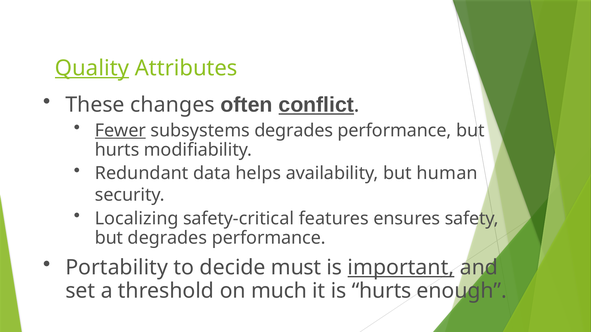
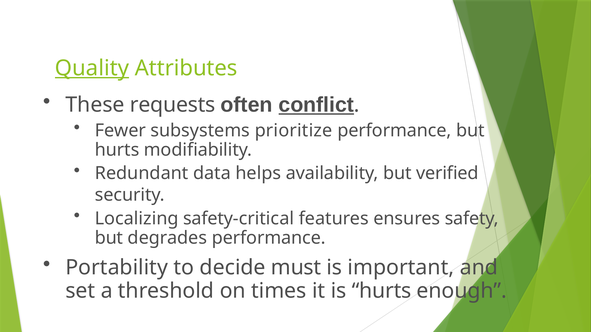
changes: changes -> requests
Fewer underline: present -> none
subsystems degrades: degrades -> prioritize
human: human -> verified
important underline: present -> none
much: much -> times
